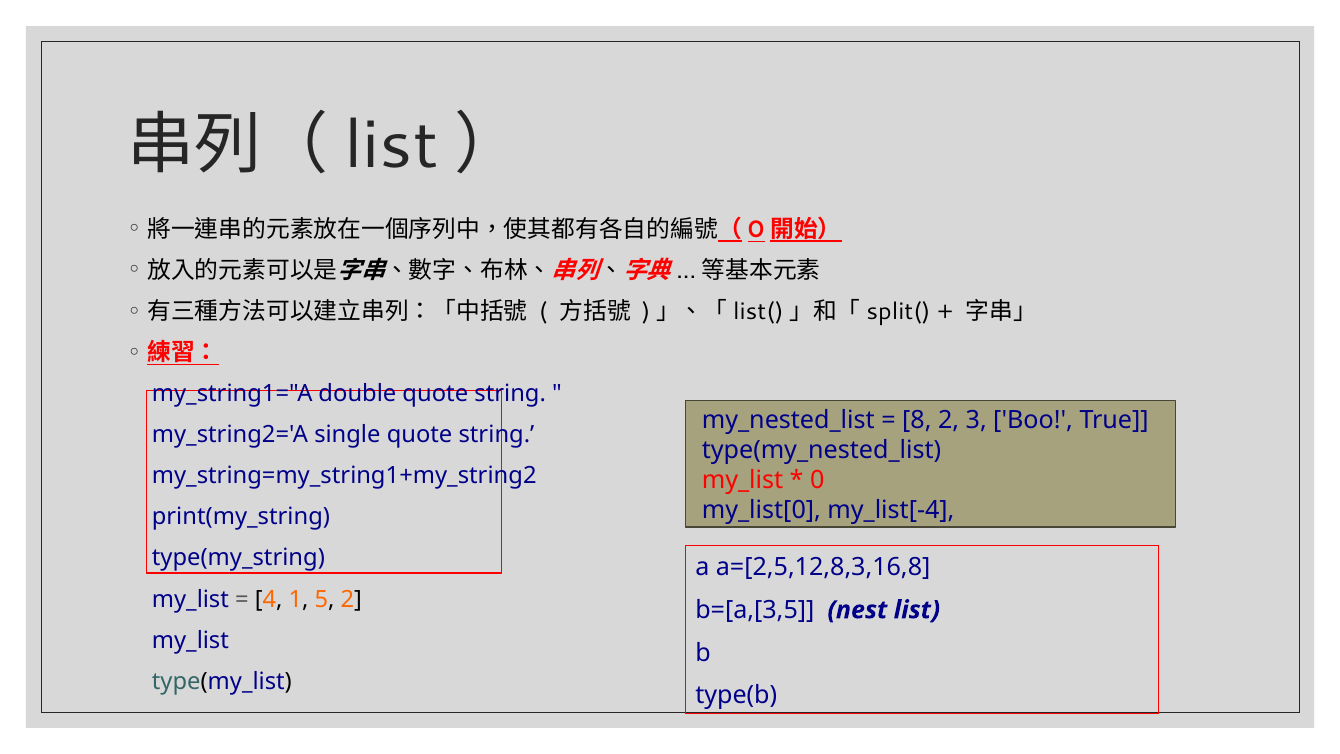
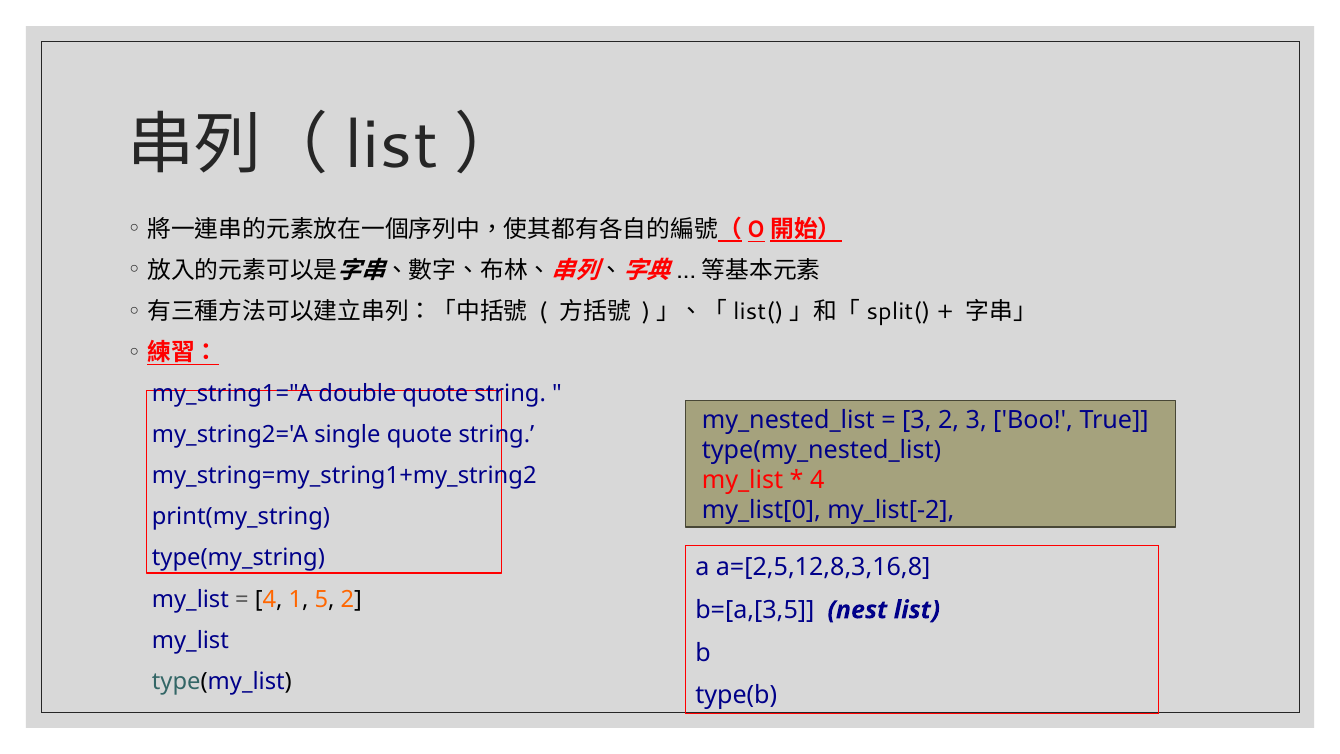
8 at (917, 420): 8 -> 3
0 at (817, 480): 0 -> 4
my_list[-4: my_list[-4 -> my_list[-2
